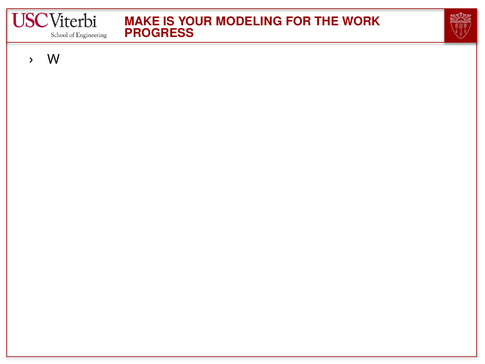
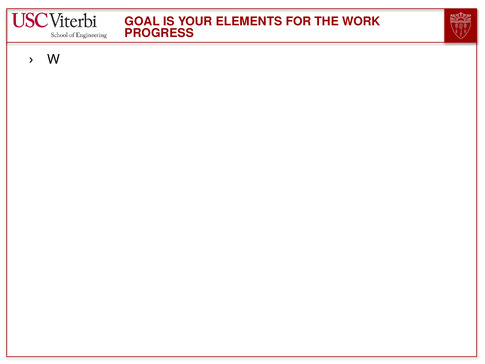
MAKE: MAKE -> GOAL
MODELING: MODELING -> ELEMENTS
